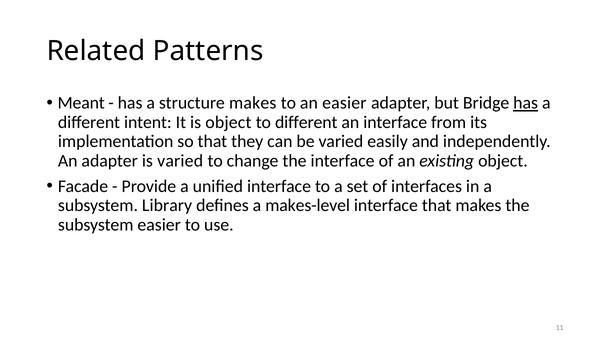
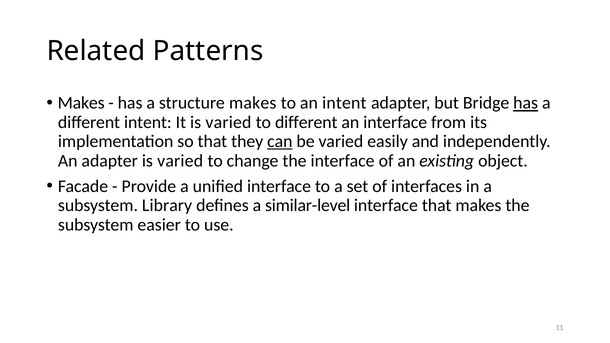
Meant at (81, 103): Meant -> Makes
an easier: easier -> intent
It is object: object -> varied
can underline: none -> present
makes-level: makes-level -> similar-level
